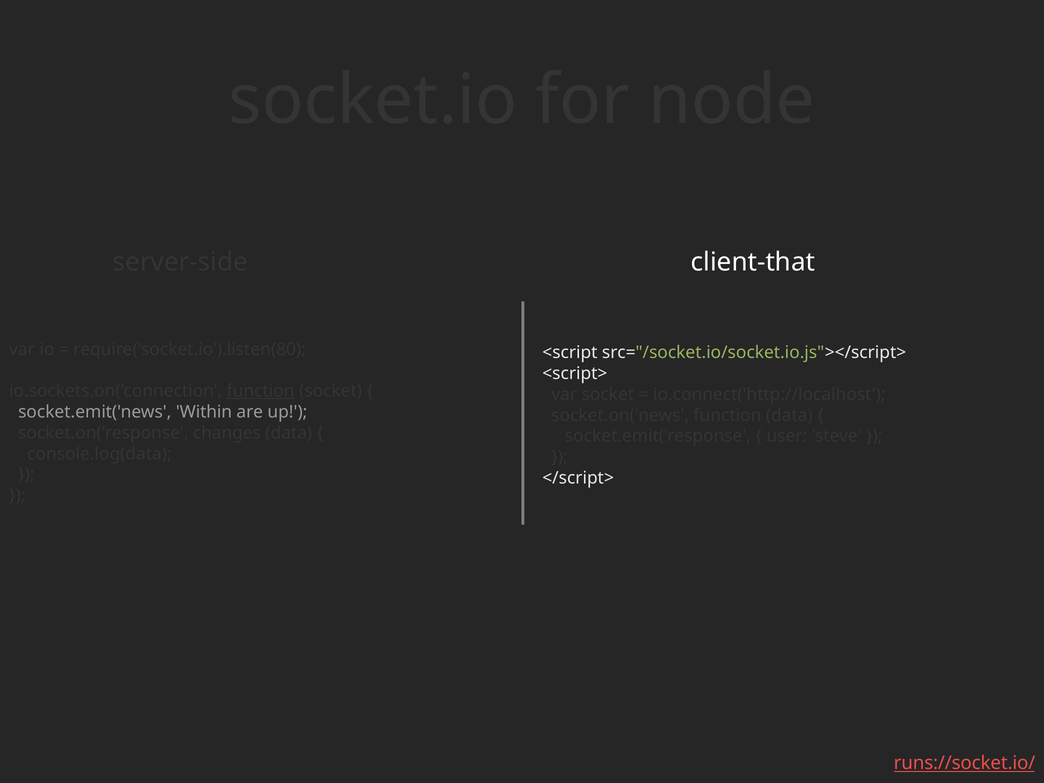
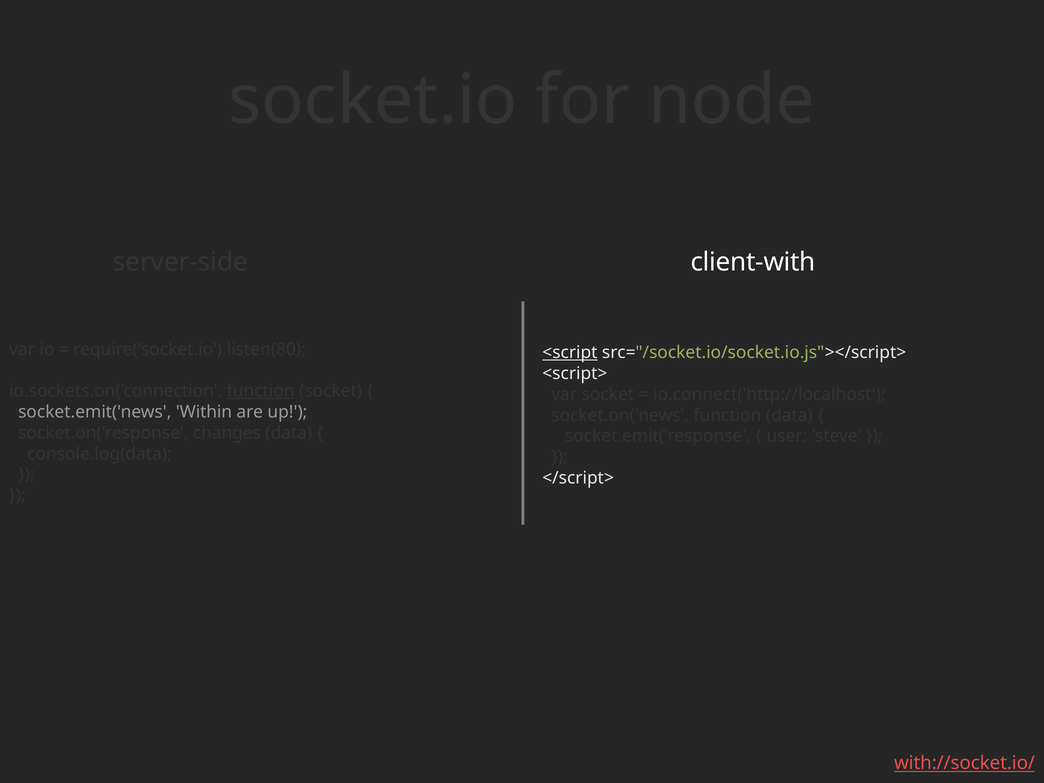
client-that: client-that -> client-with
<script underline: none -> present
runs://socket.io/: runs://socket.io/ -> with://socket.io/
